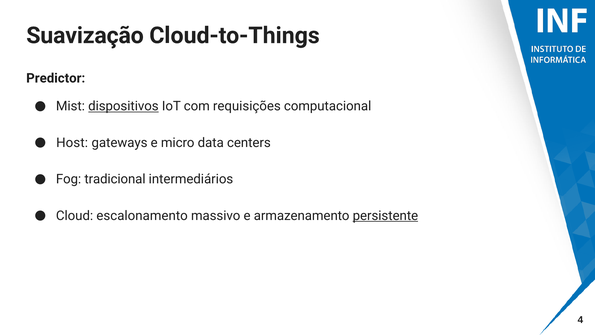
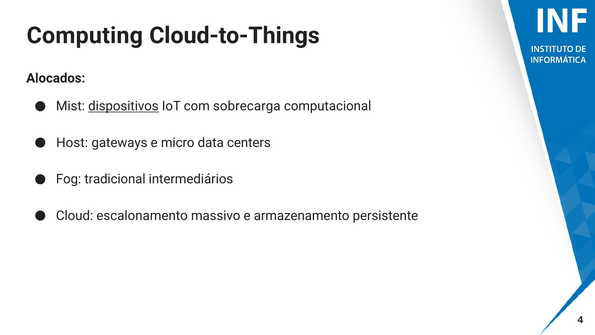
Suavização: Suavização -> Computing
Predictor: Predictor -> Alocados
requisições: requisições -> sobrecarga
persistente underline: present -> none
